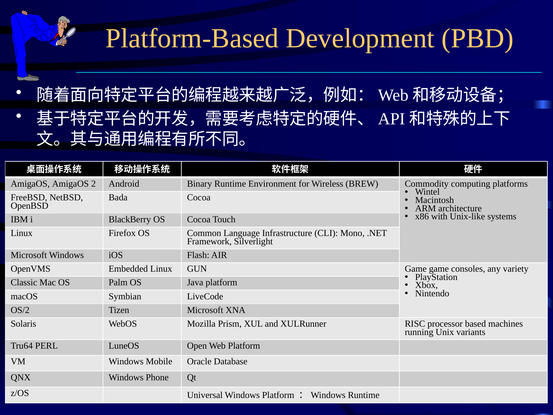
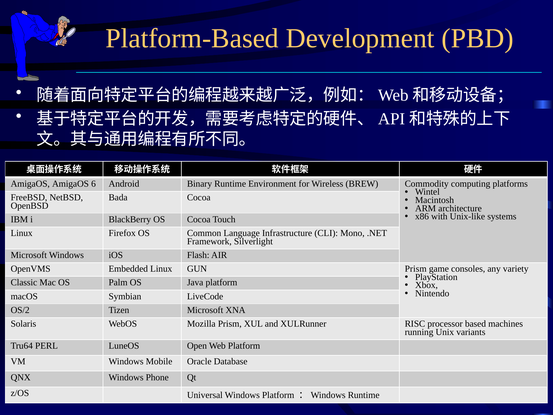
2: 2 -> 6
GUN Game: Game -> Prism
